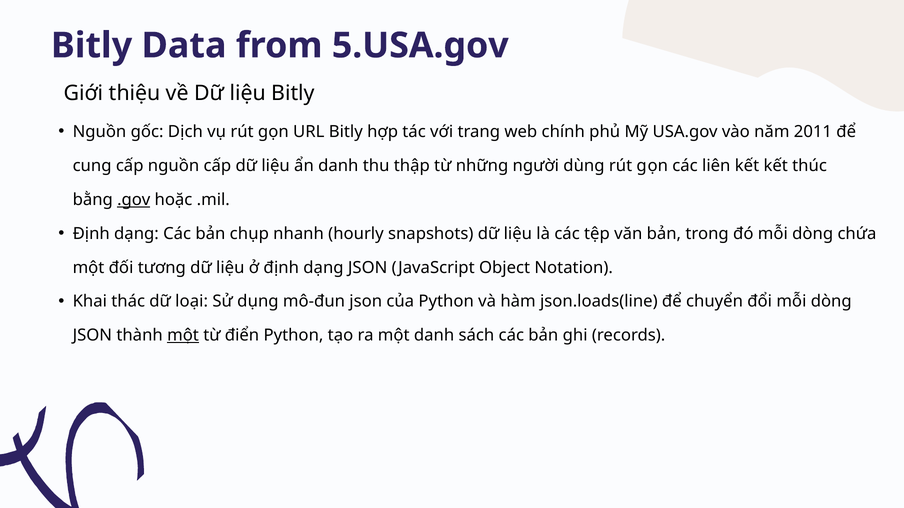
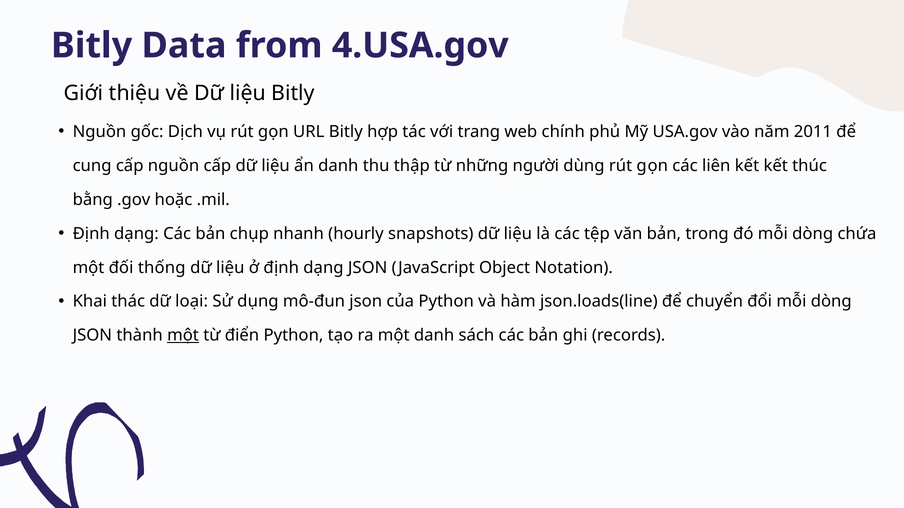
5.USA.gov: 5.USA.gov -> 4.USA.gov
.gov underline: present -> none
tương: tương -> thống
